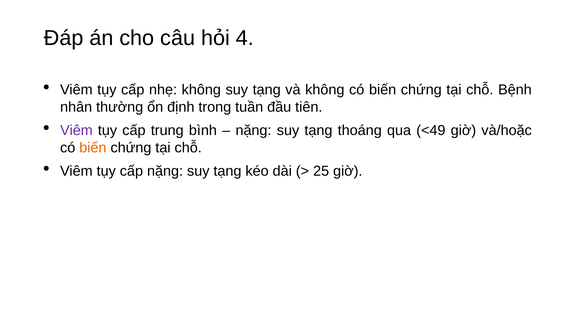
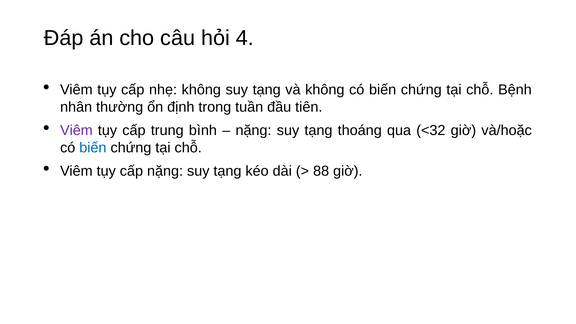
<49: <49 -> <32
biến at (93, 148) colour: orange -> blue
25: 25 -> 88
